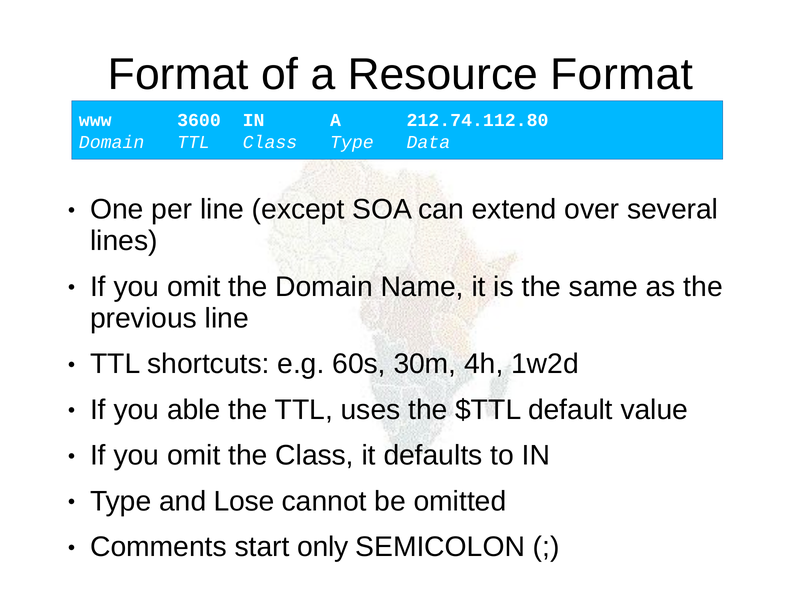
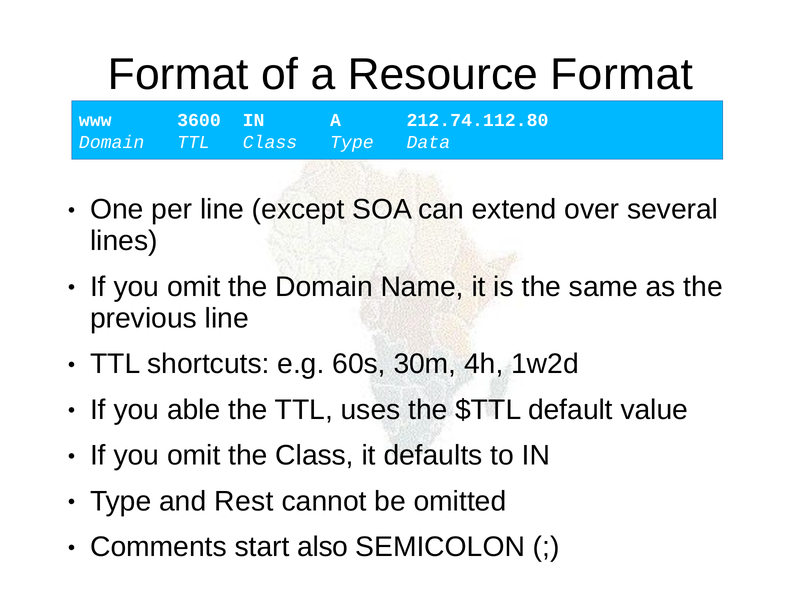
Lose: Lose -> Rest
only: only -> also
